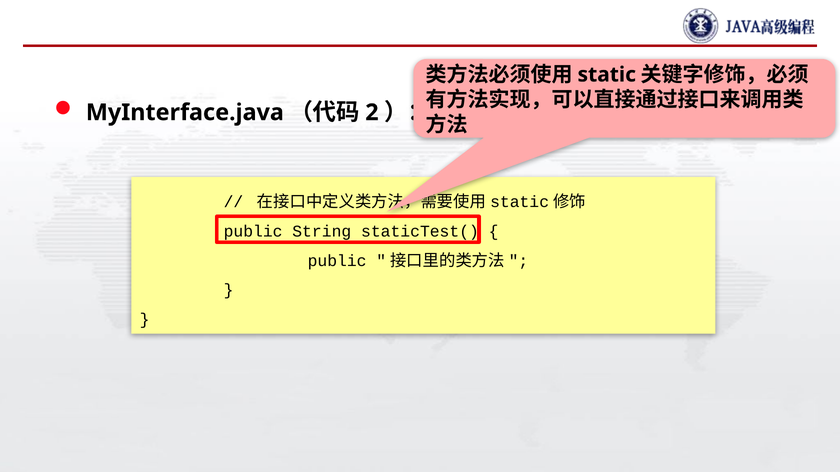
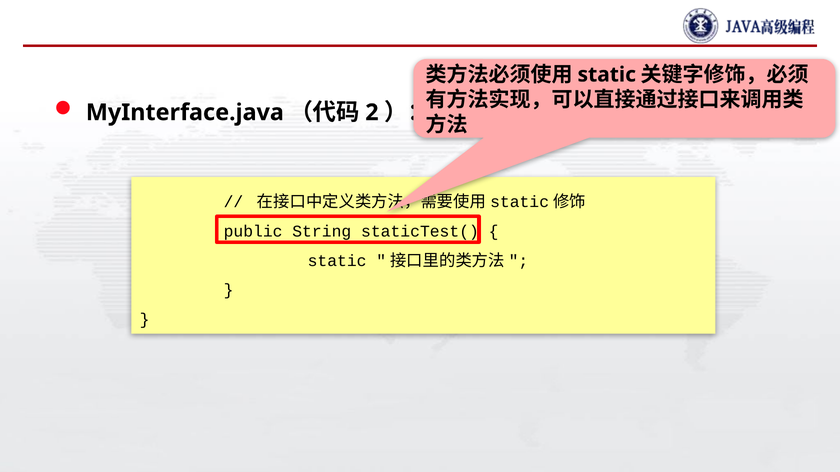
public at (337, 261): public -> static
